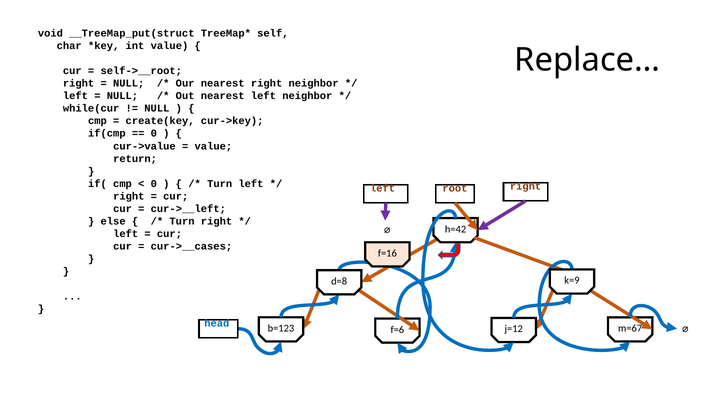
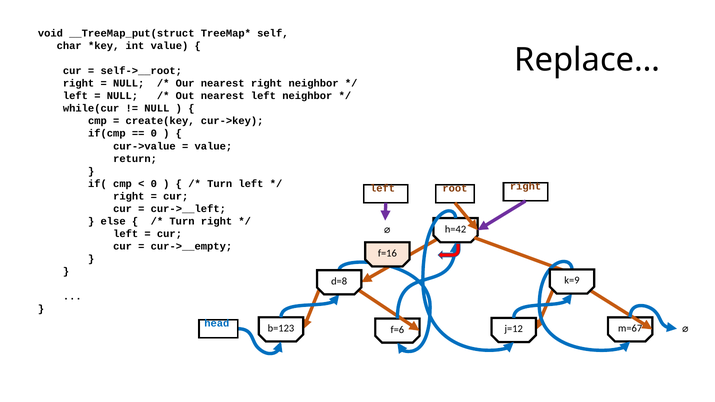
cur->__cases: cur->__cases -> cur->__empty
